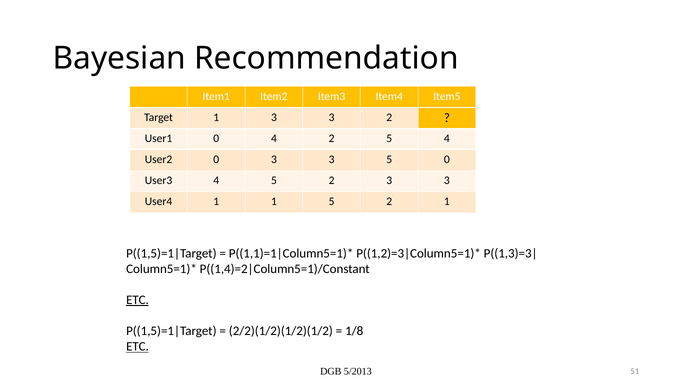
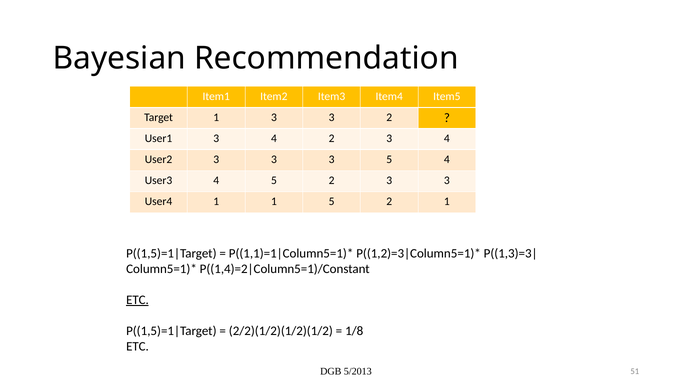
User1 0: 0 -> 3
4 2 5: 5 -> 3
User2 0: 0 -> 3
5 0: 0 -> 4
ETC at (138, 347) underline: present -> none
